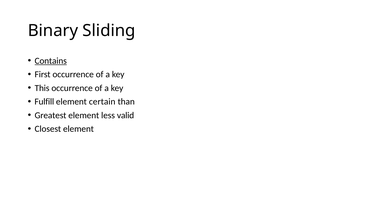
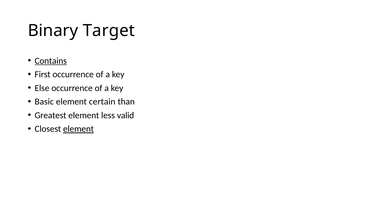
Sliding: Sliding -> Target
This: This -> Else
Fulfill: Fulfill -> Basic
element at (78, 129) underline: none -> present
